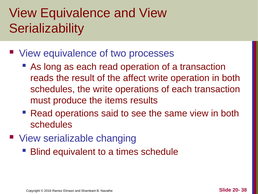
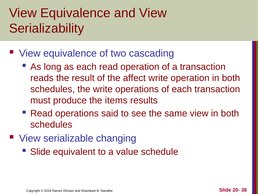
processes: processes -> cascading
Blind at (40, 151): Blind -> Slide
times: times -> value
